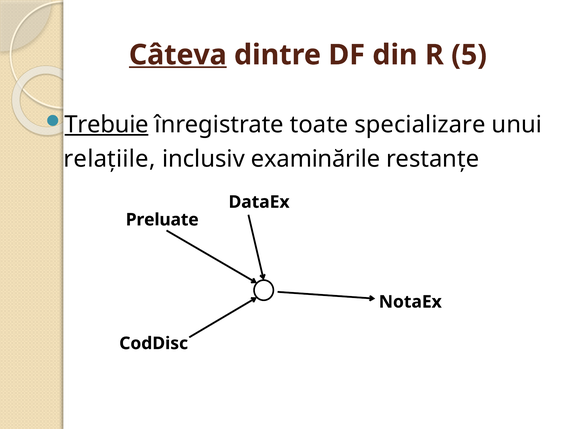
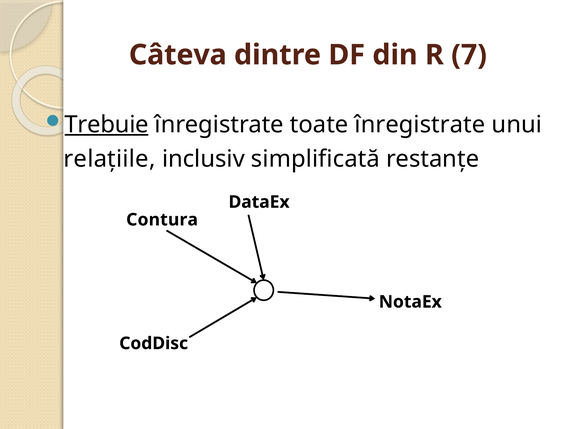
Câteva underline: present -> none
5: 5 -> 7
toate specializare: specializare -> înregistrate
examinările: examinările -> simplificată
Preluate: Preluate -> Contura
